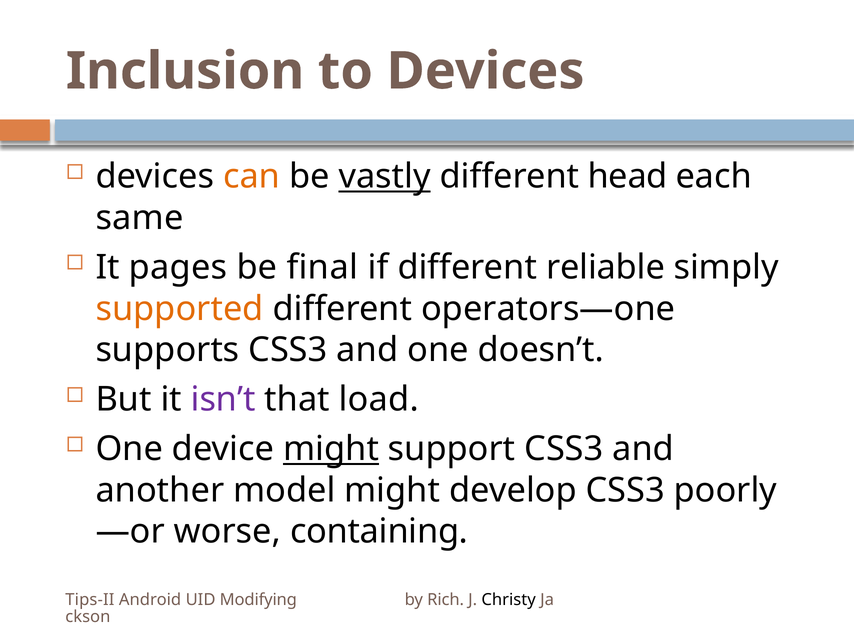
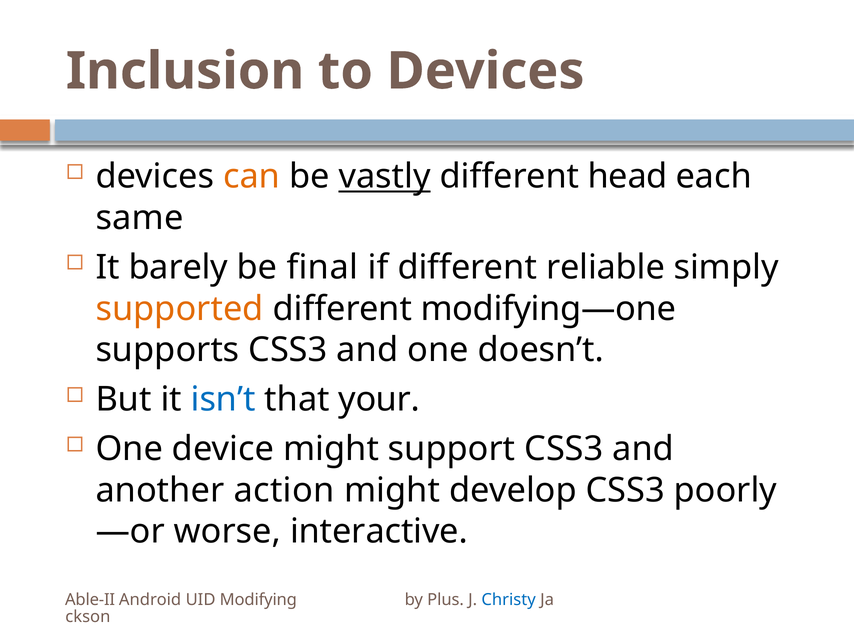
pages: pages -> barely
operators—one: operators—one -> modifying—one
isn’t colour: purple -> blue
load: load -> your
might at (331, 449) underline: present -> none
model: model -> action
containing: containing -> interactive
Tips-II: Tips-II -> Able-II
Rich: Rich -> Plus
Christy colour: black -> blue
